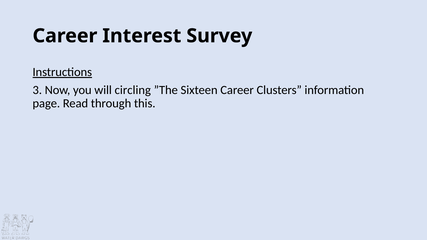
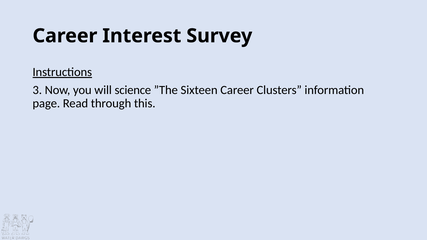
circling: circling -> science
